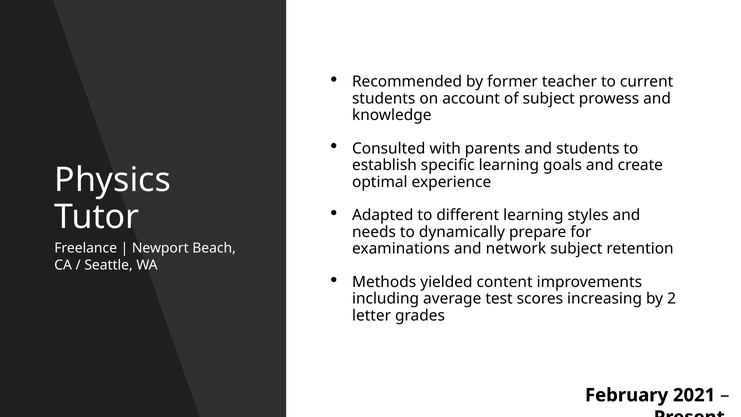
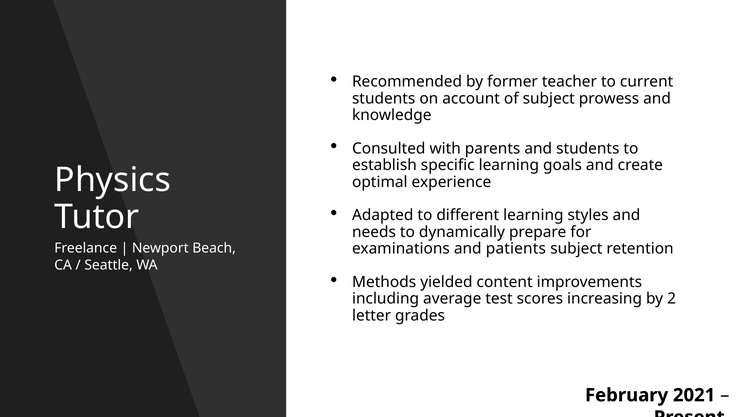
network: network -> patients
